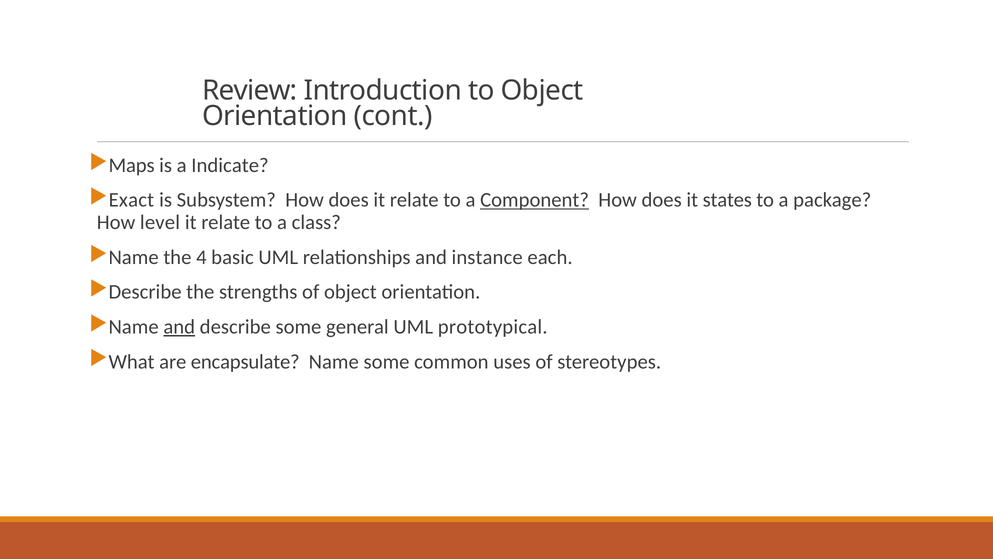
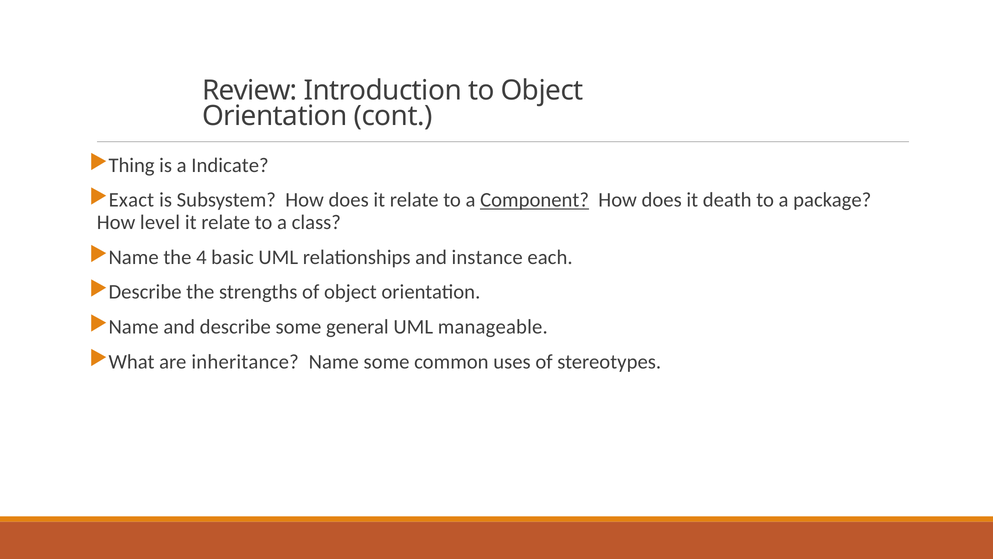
Maps: Maps -> Thing
states: states -> death
and at (179, 327) underline: present -> none
prototypical: prototypical -> manageable
encapsulate: encapsulate -> inheritance
